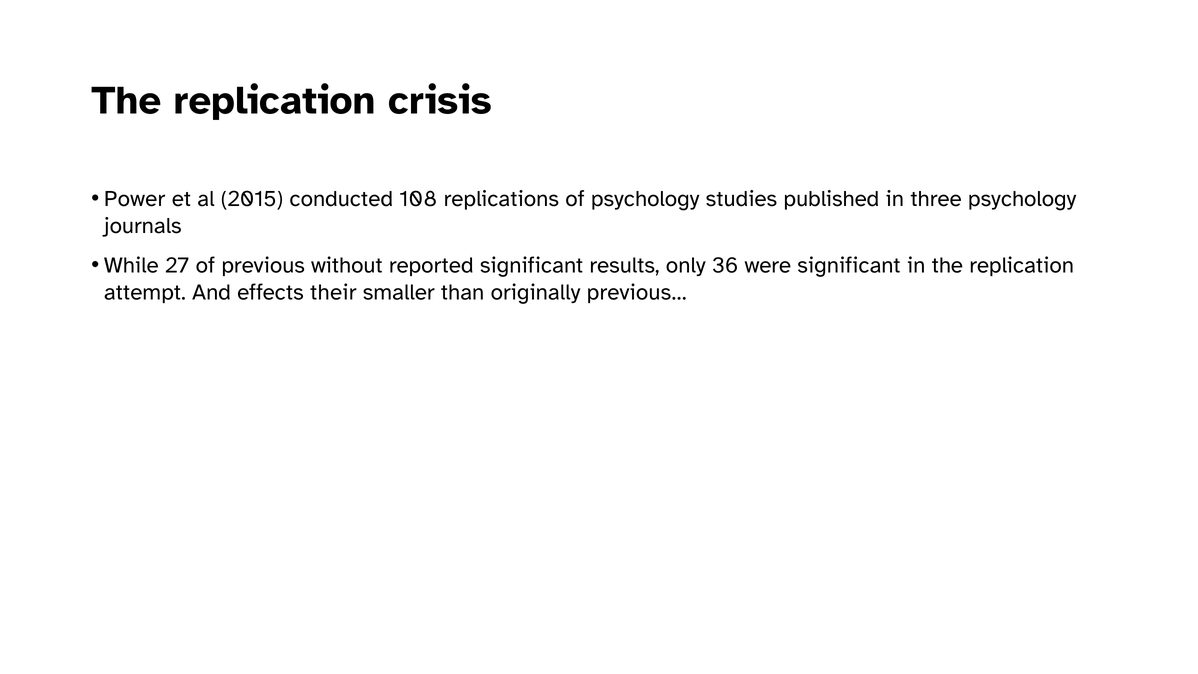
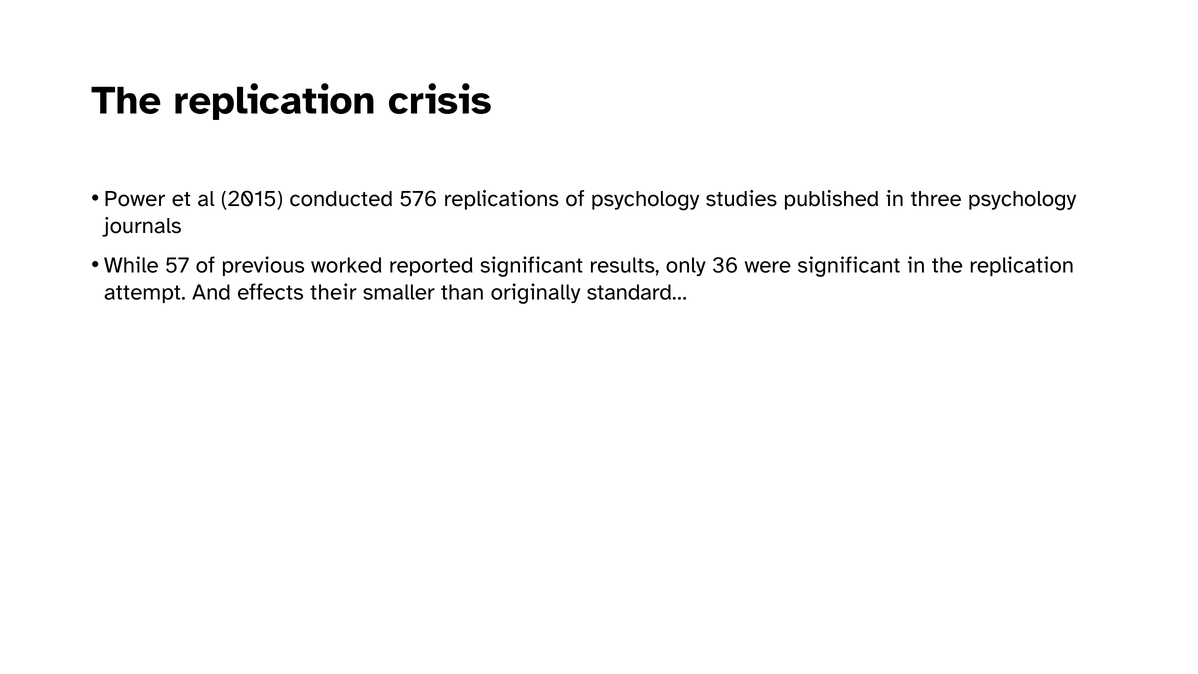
108: 108 -> 576
27: 27 -> 57
without: without -> worked
previous…: previous… -> standard…
